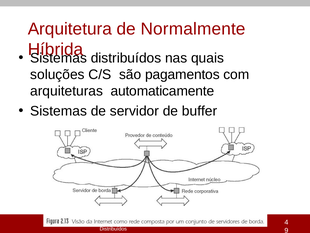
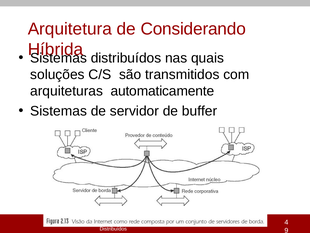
Normalmente: Normalmente -> Considerando
pagamentos: pagamentos -> transmitidos
